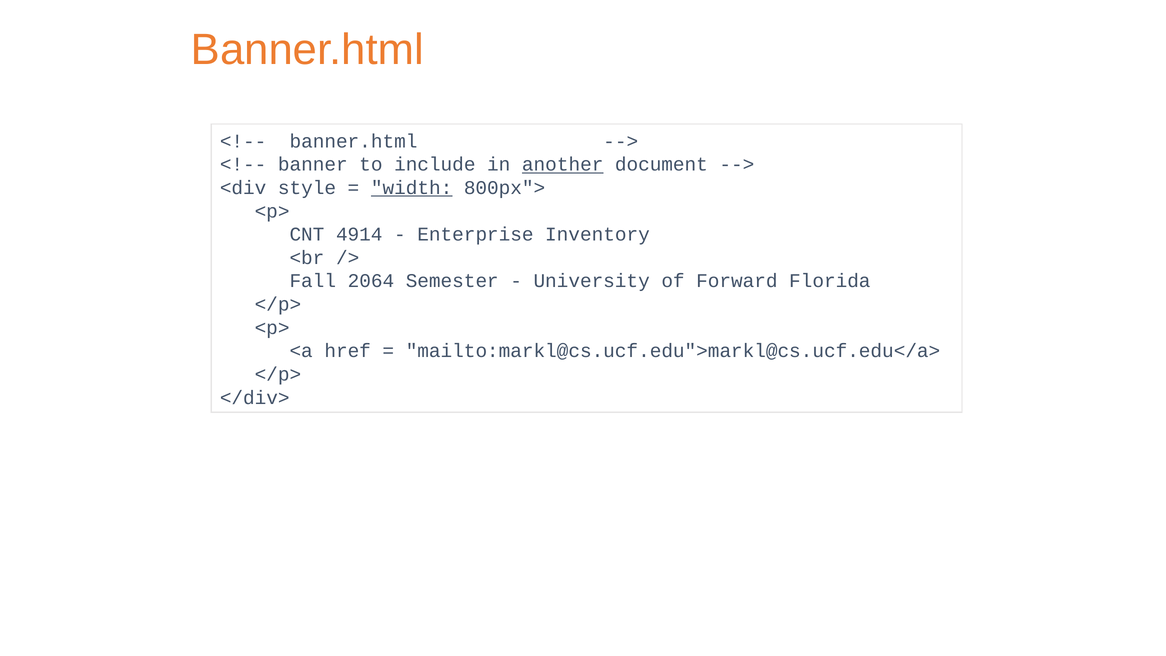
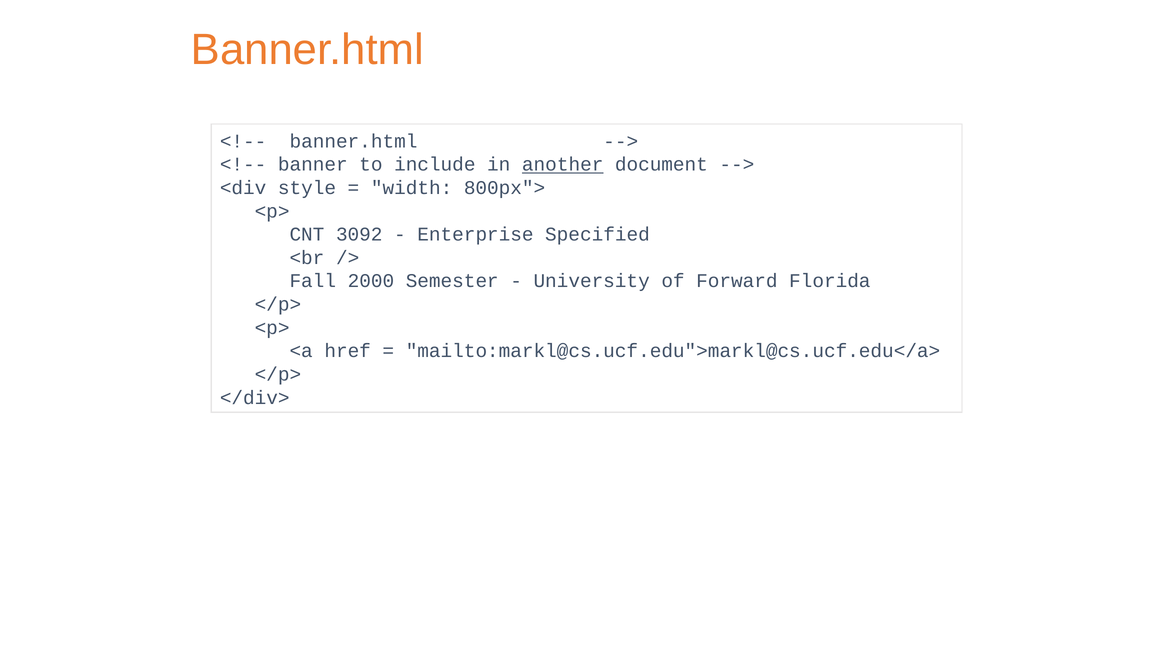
width underline: present -> none
4914: 4914 -> 3092
Inventory: Inventory -> Specified
2064: 2064 -> 2000
